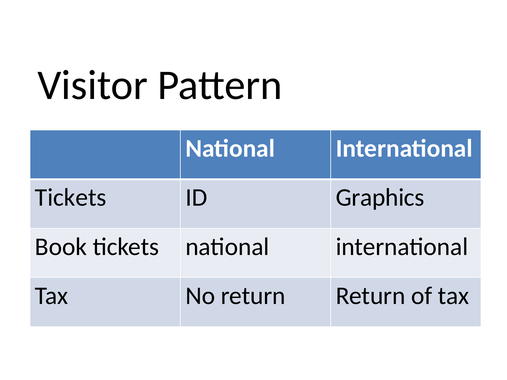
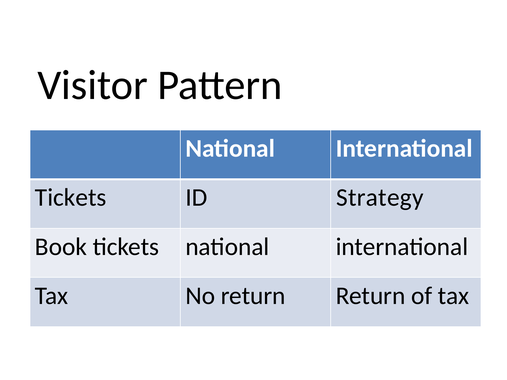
Graphics: Graphics -> Strategy
